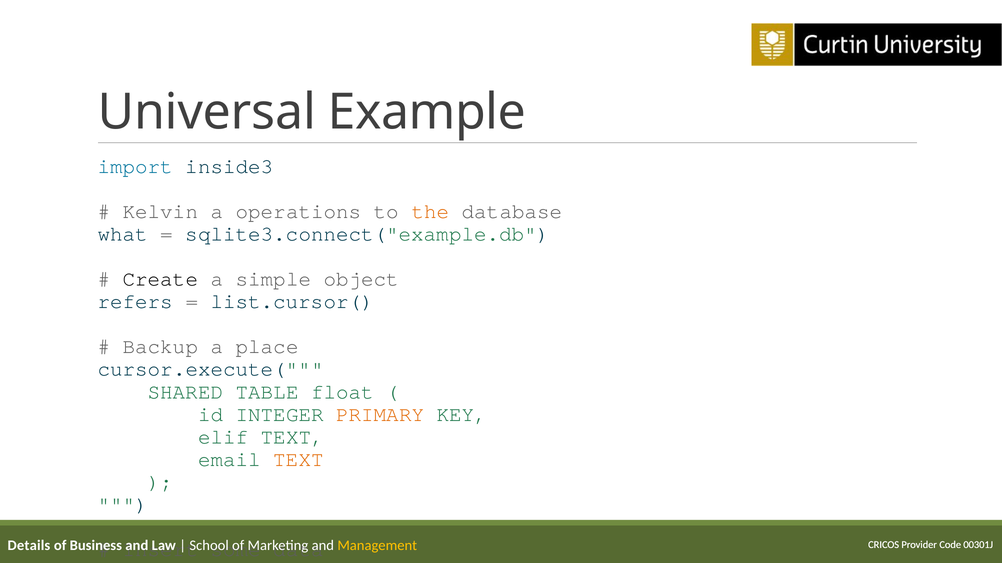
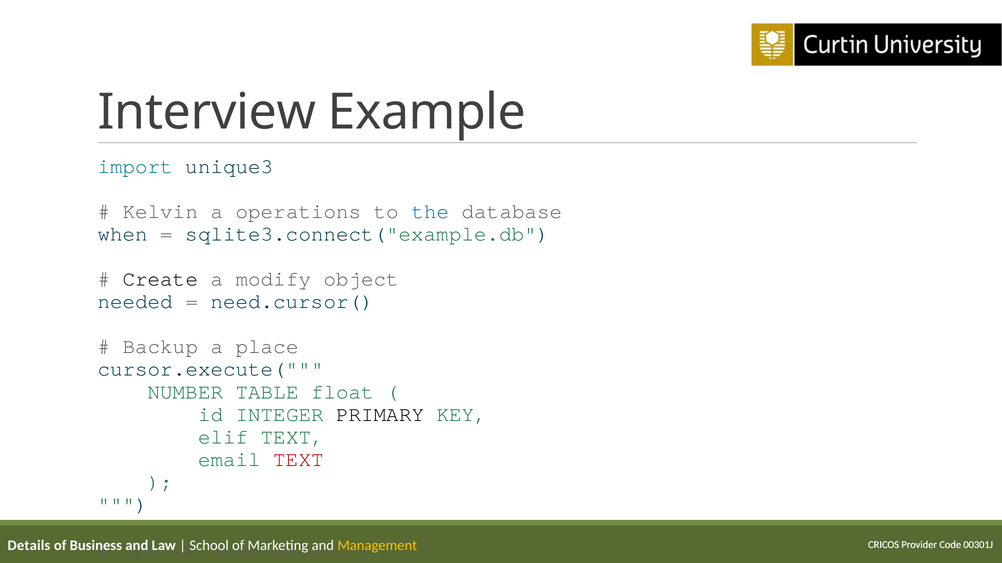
Universal: Universal -> Interview
inside3: inside3 -> unique3
the at (430, 212) colour: orange -> blue
what: what -> when
simple: simple -> modify
refers: refers -> needed
list.cursor(: list.cursor( -> need.cursor(
SHARED: SHARED -> NUMBER
PRIMARY colour: orange -> black
TEXT at (299, 460) colour: orange -> red
